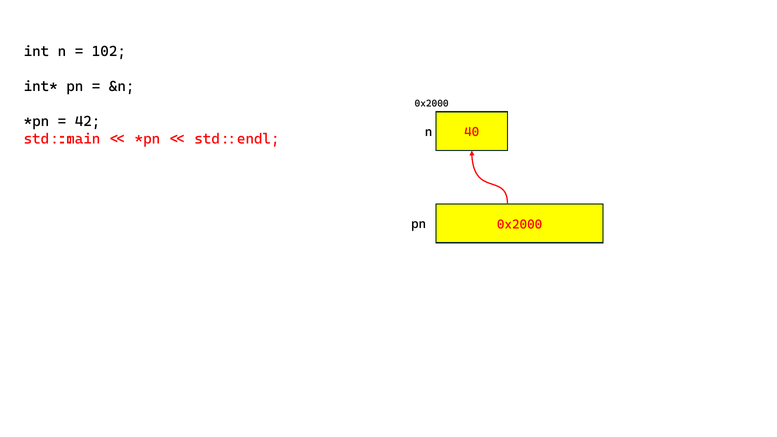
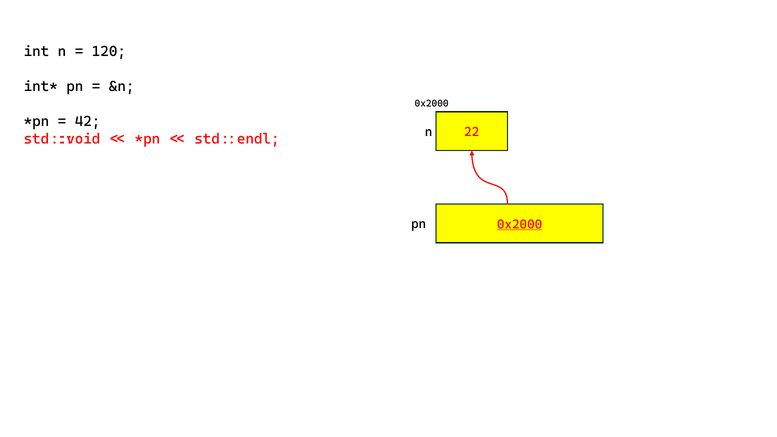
102: 102 -> 120
std::main: std::main -> std::void
40: 40 -> 22
0x2000 at (520, 224) underline: none -> present
